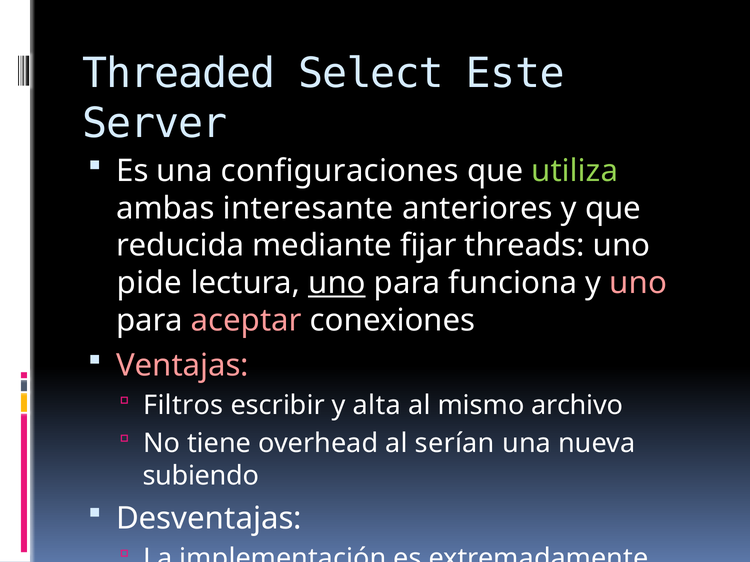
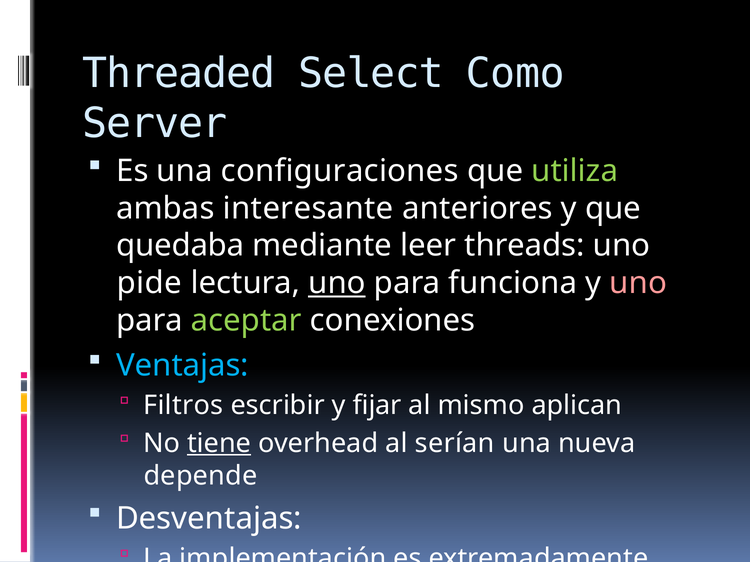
Este: Este -> Como
reducida: reducida -> quedaba
fijar: fijar -> leer
aceptar colour: pink -> light green
Ventajas colour: pink -> light blue
alta: alta -> fijar
archivo: archivo -> aplican
tiene underline: none -> present
subiendo: subiendo -> depende
